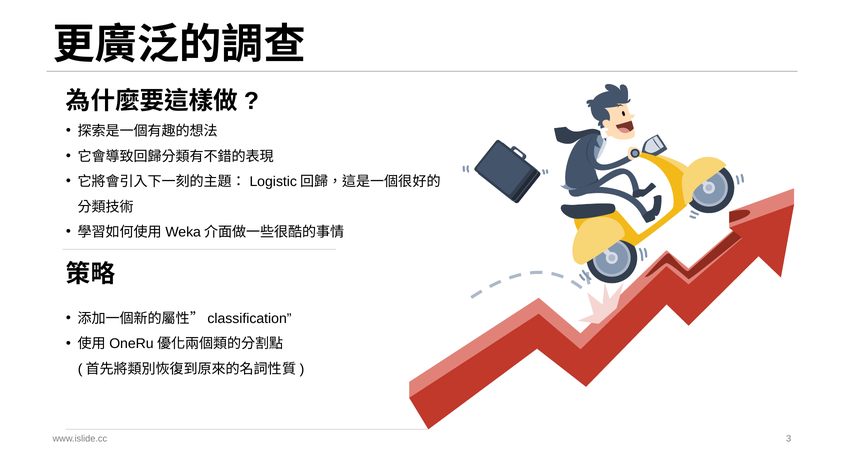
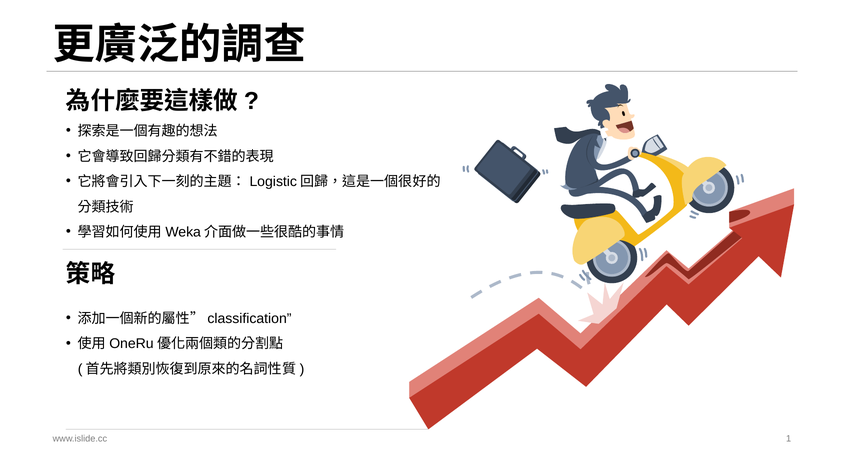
3: 3 -> 1
